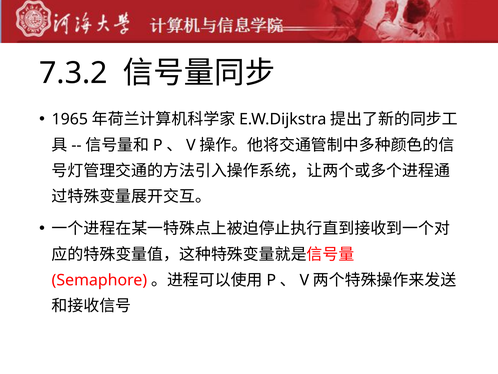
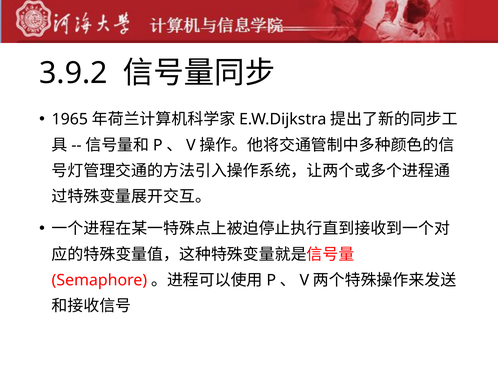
7.3.2: 7.3.2 -> 3.9.2
